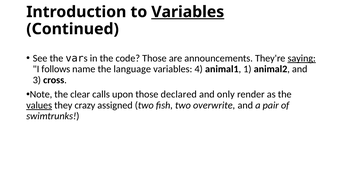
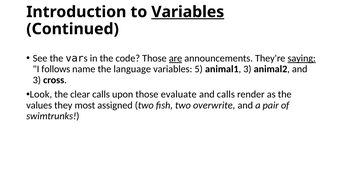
are underline: none -> present
4: 4 -> 5
animal1 1: 1 -> 3
Note: Note -> Look
declared: declared -> evaluate
and only: only -> calls
values underline: present -> none
crazy: crazy -> most
